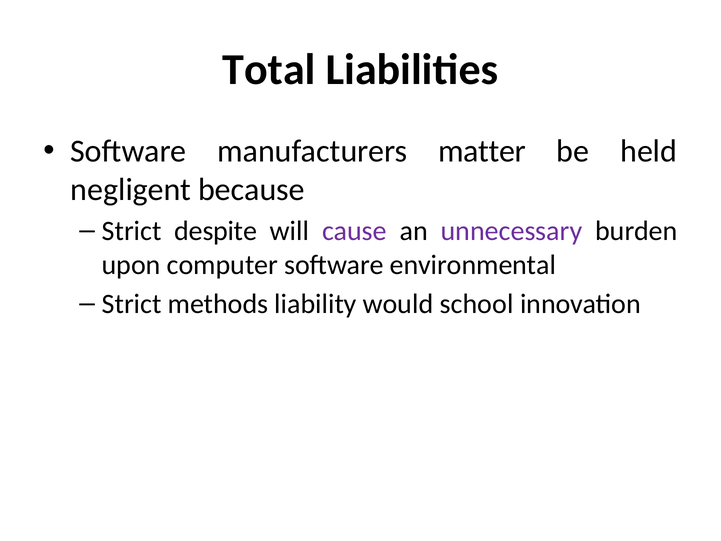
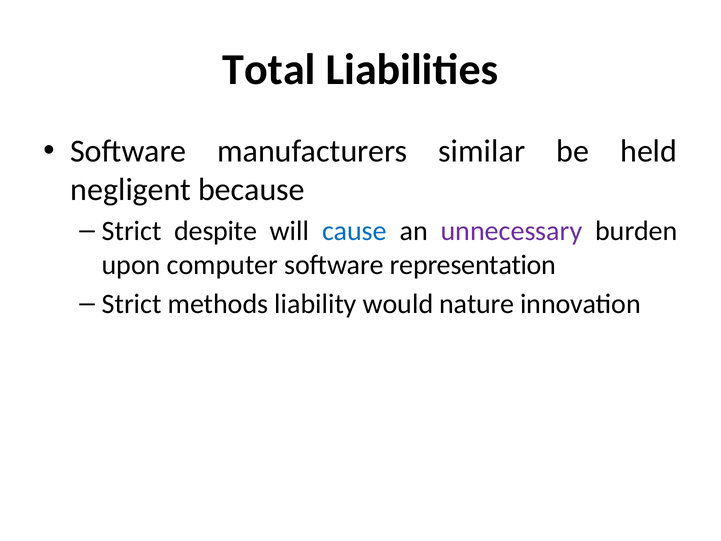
matter: matter -> similar
cause colour: purple -> blue
environmental: environmental -> representation
school: school -> nature
